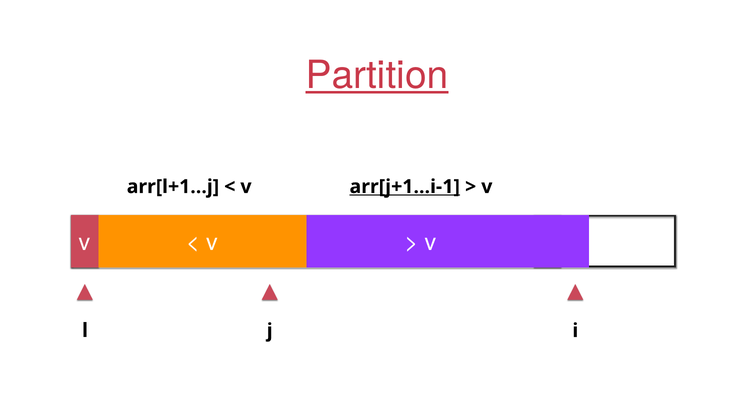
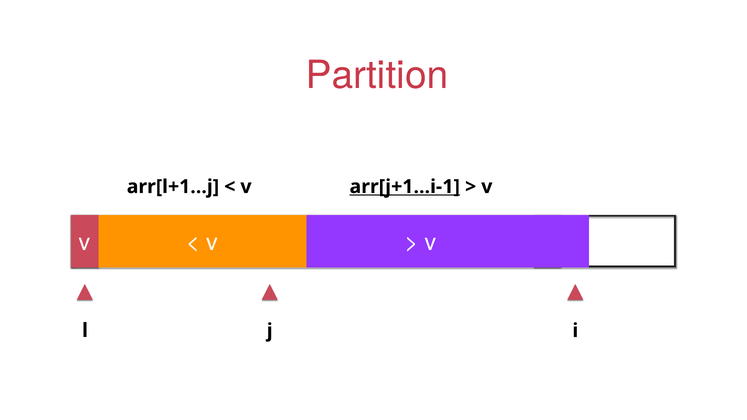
Partition underline: present -> none
